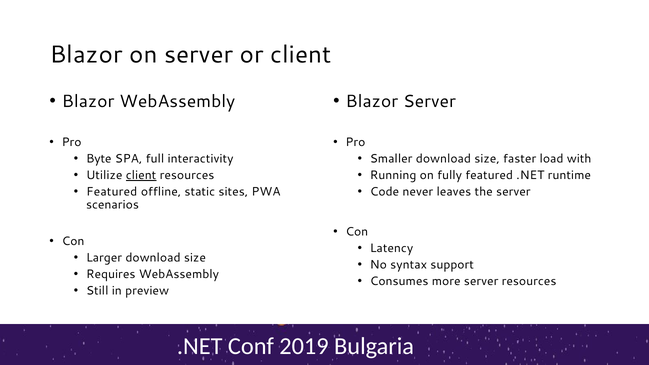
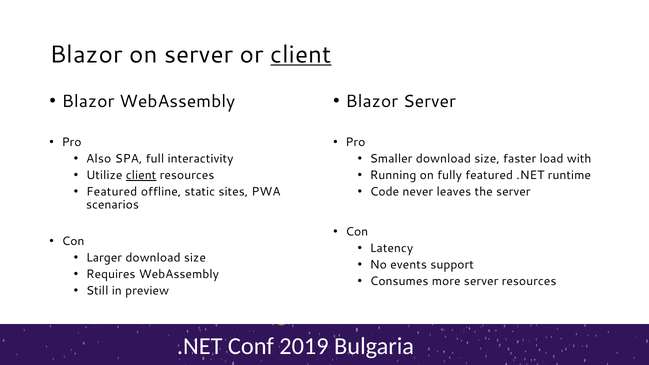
client at (301, 55) underline: none -> present
Byte: Byte -> Also
syntax: syntax -> events
